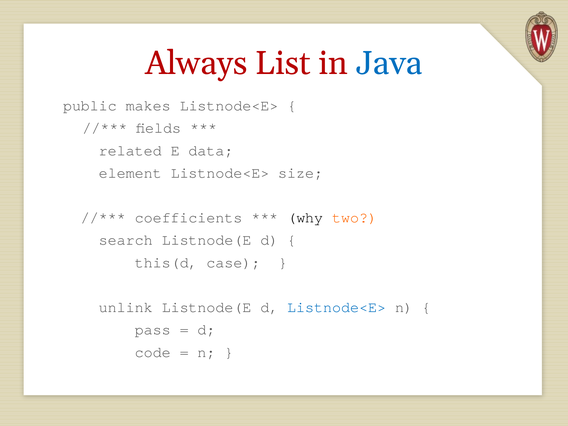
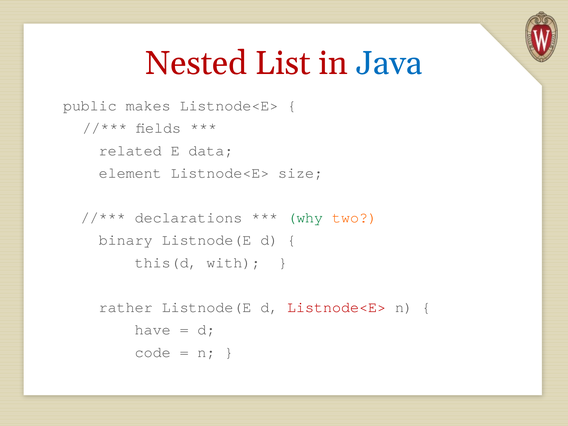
Always: Always -> Nested
coefficients: coefficients -> declarations
why colour: black -> green
search: search -> binary
case: case -> with
unlink: unlink -> rather
Listnode<E> at (337, 307) colour: blue -> red
pass: pass -> have
